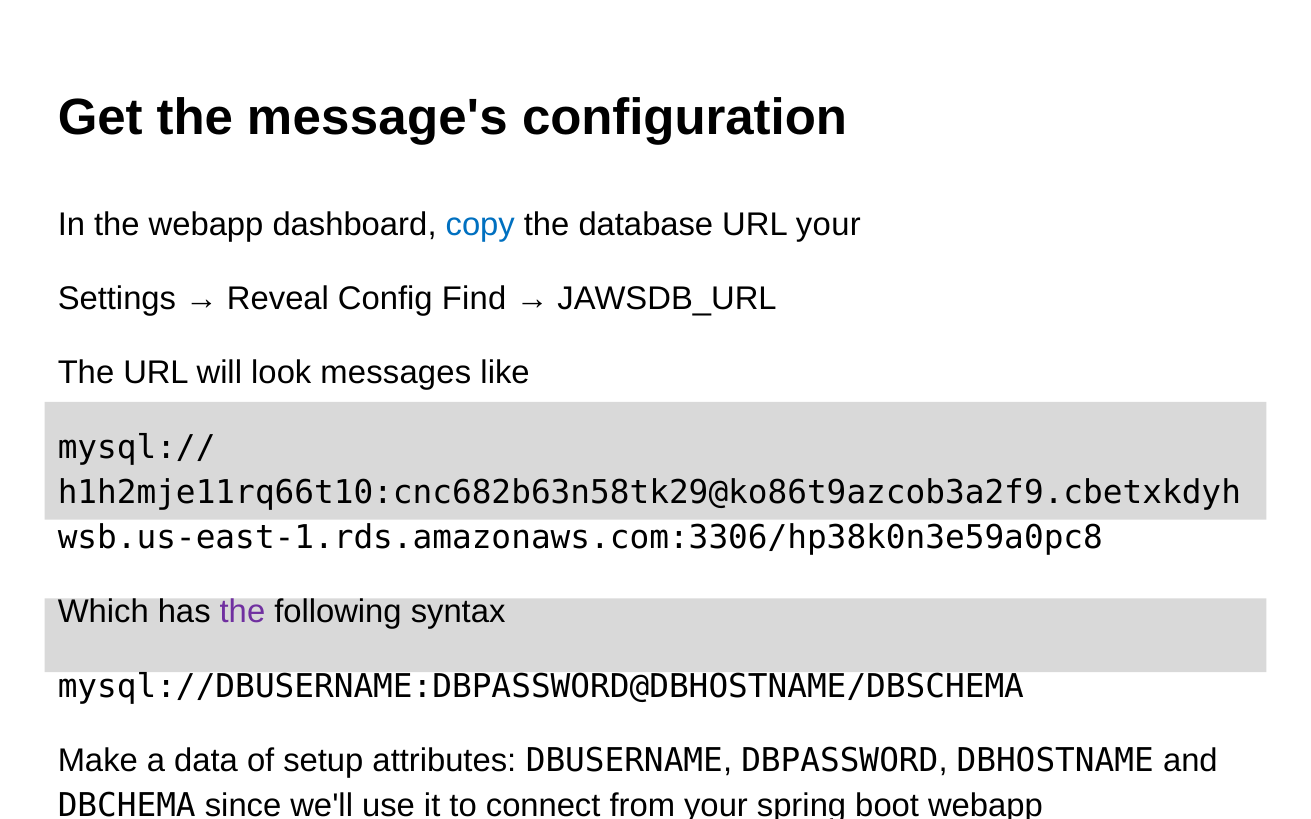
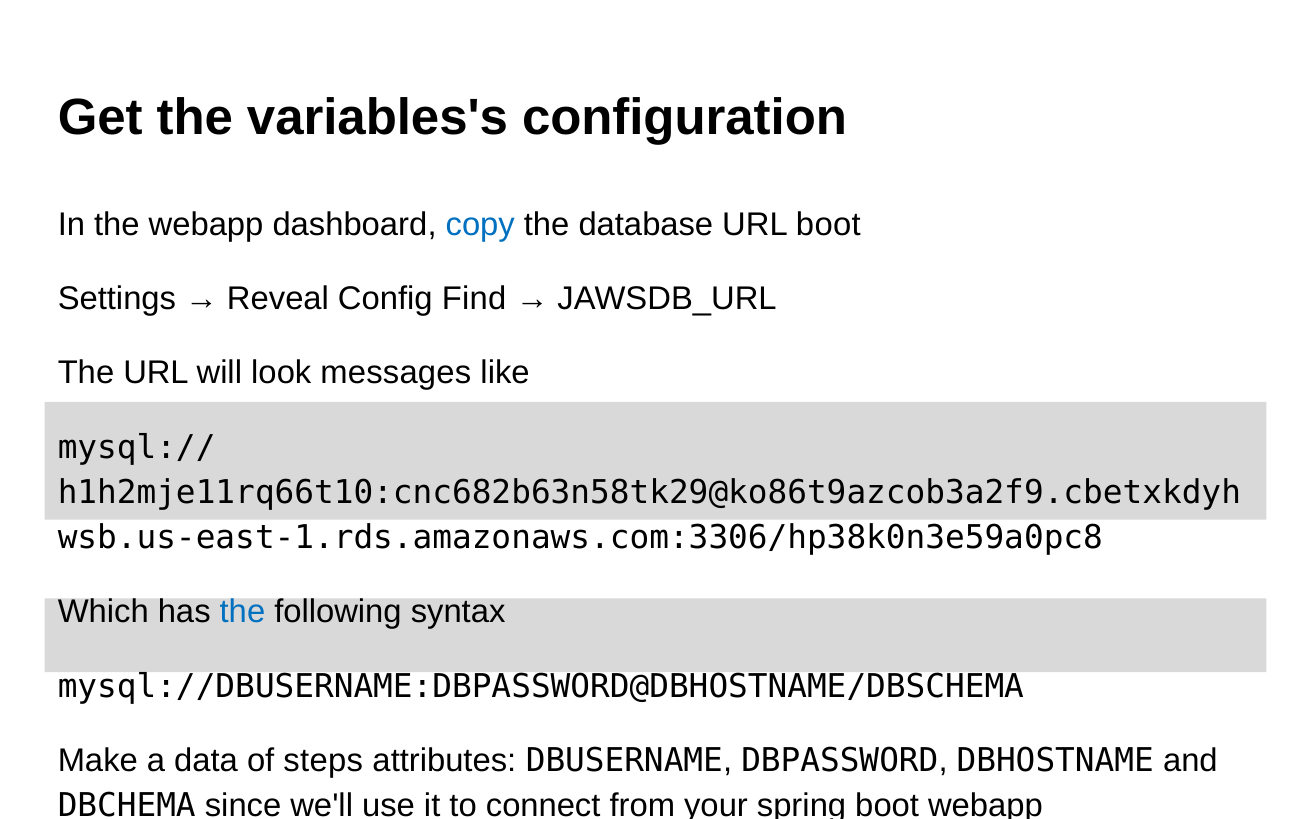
message's: message's -> variables's
URL your: your -> boot
the at (242, 612) colour: purple -> blue
setup: setup -> steps
